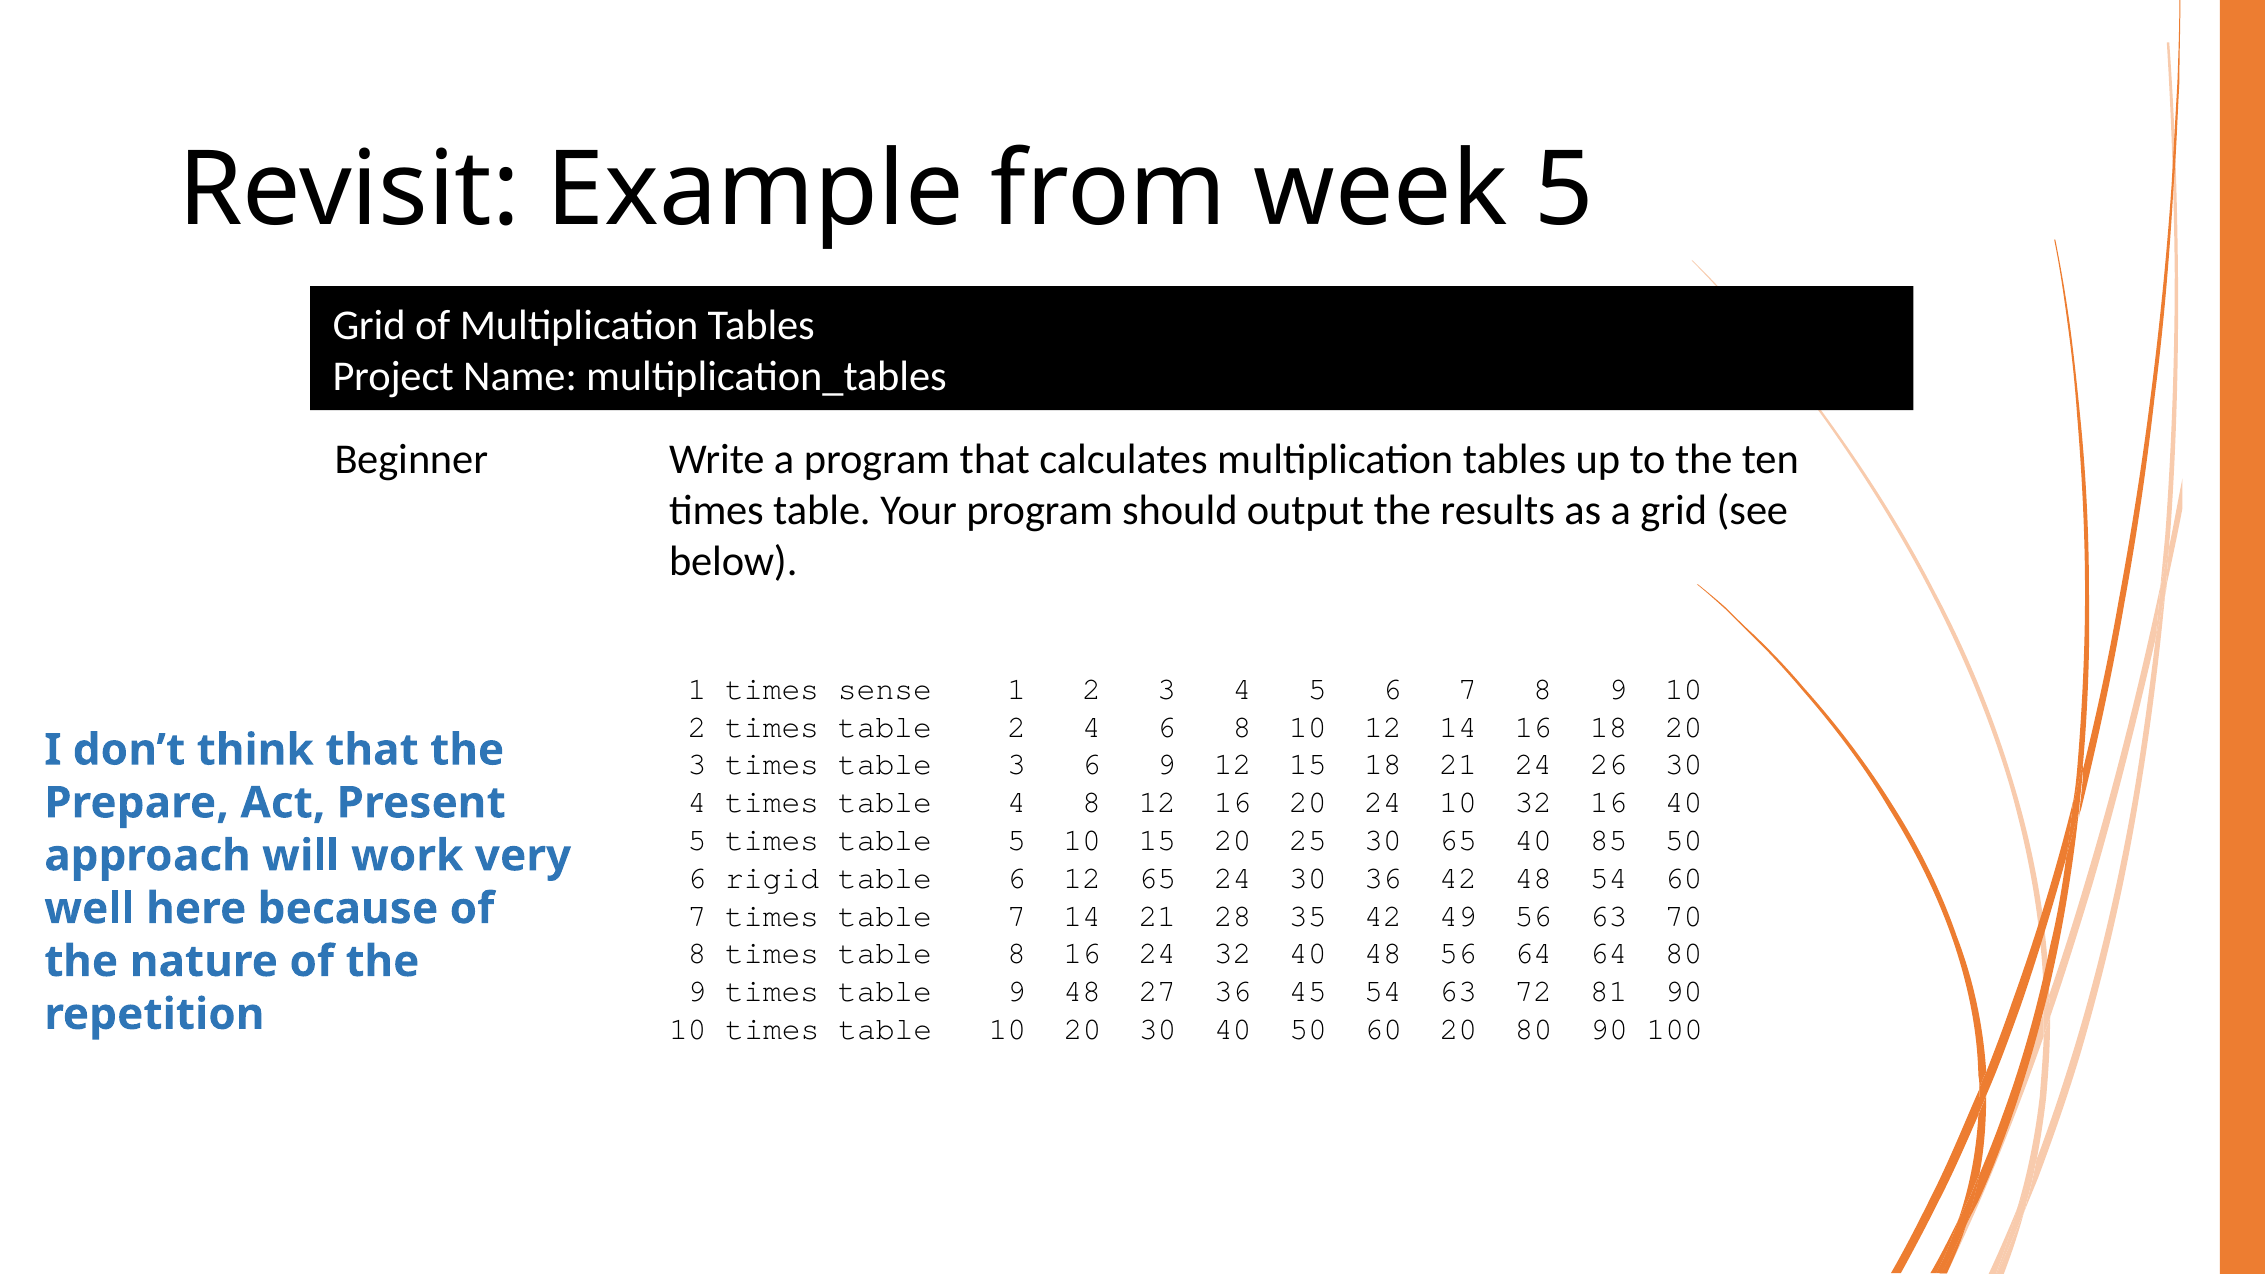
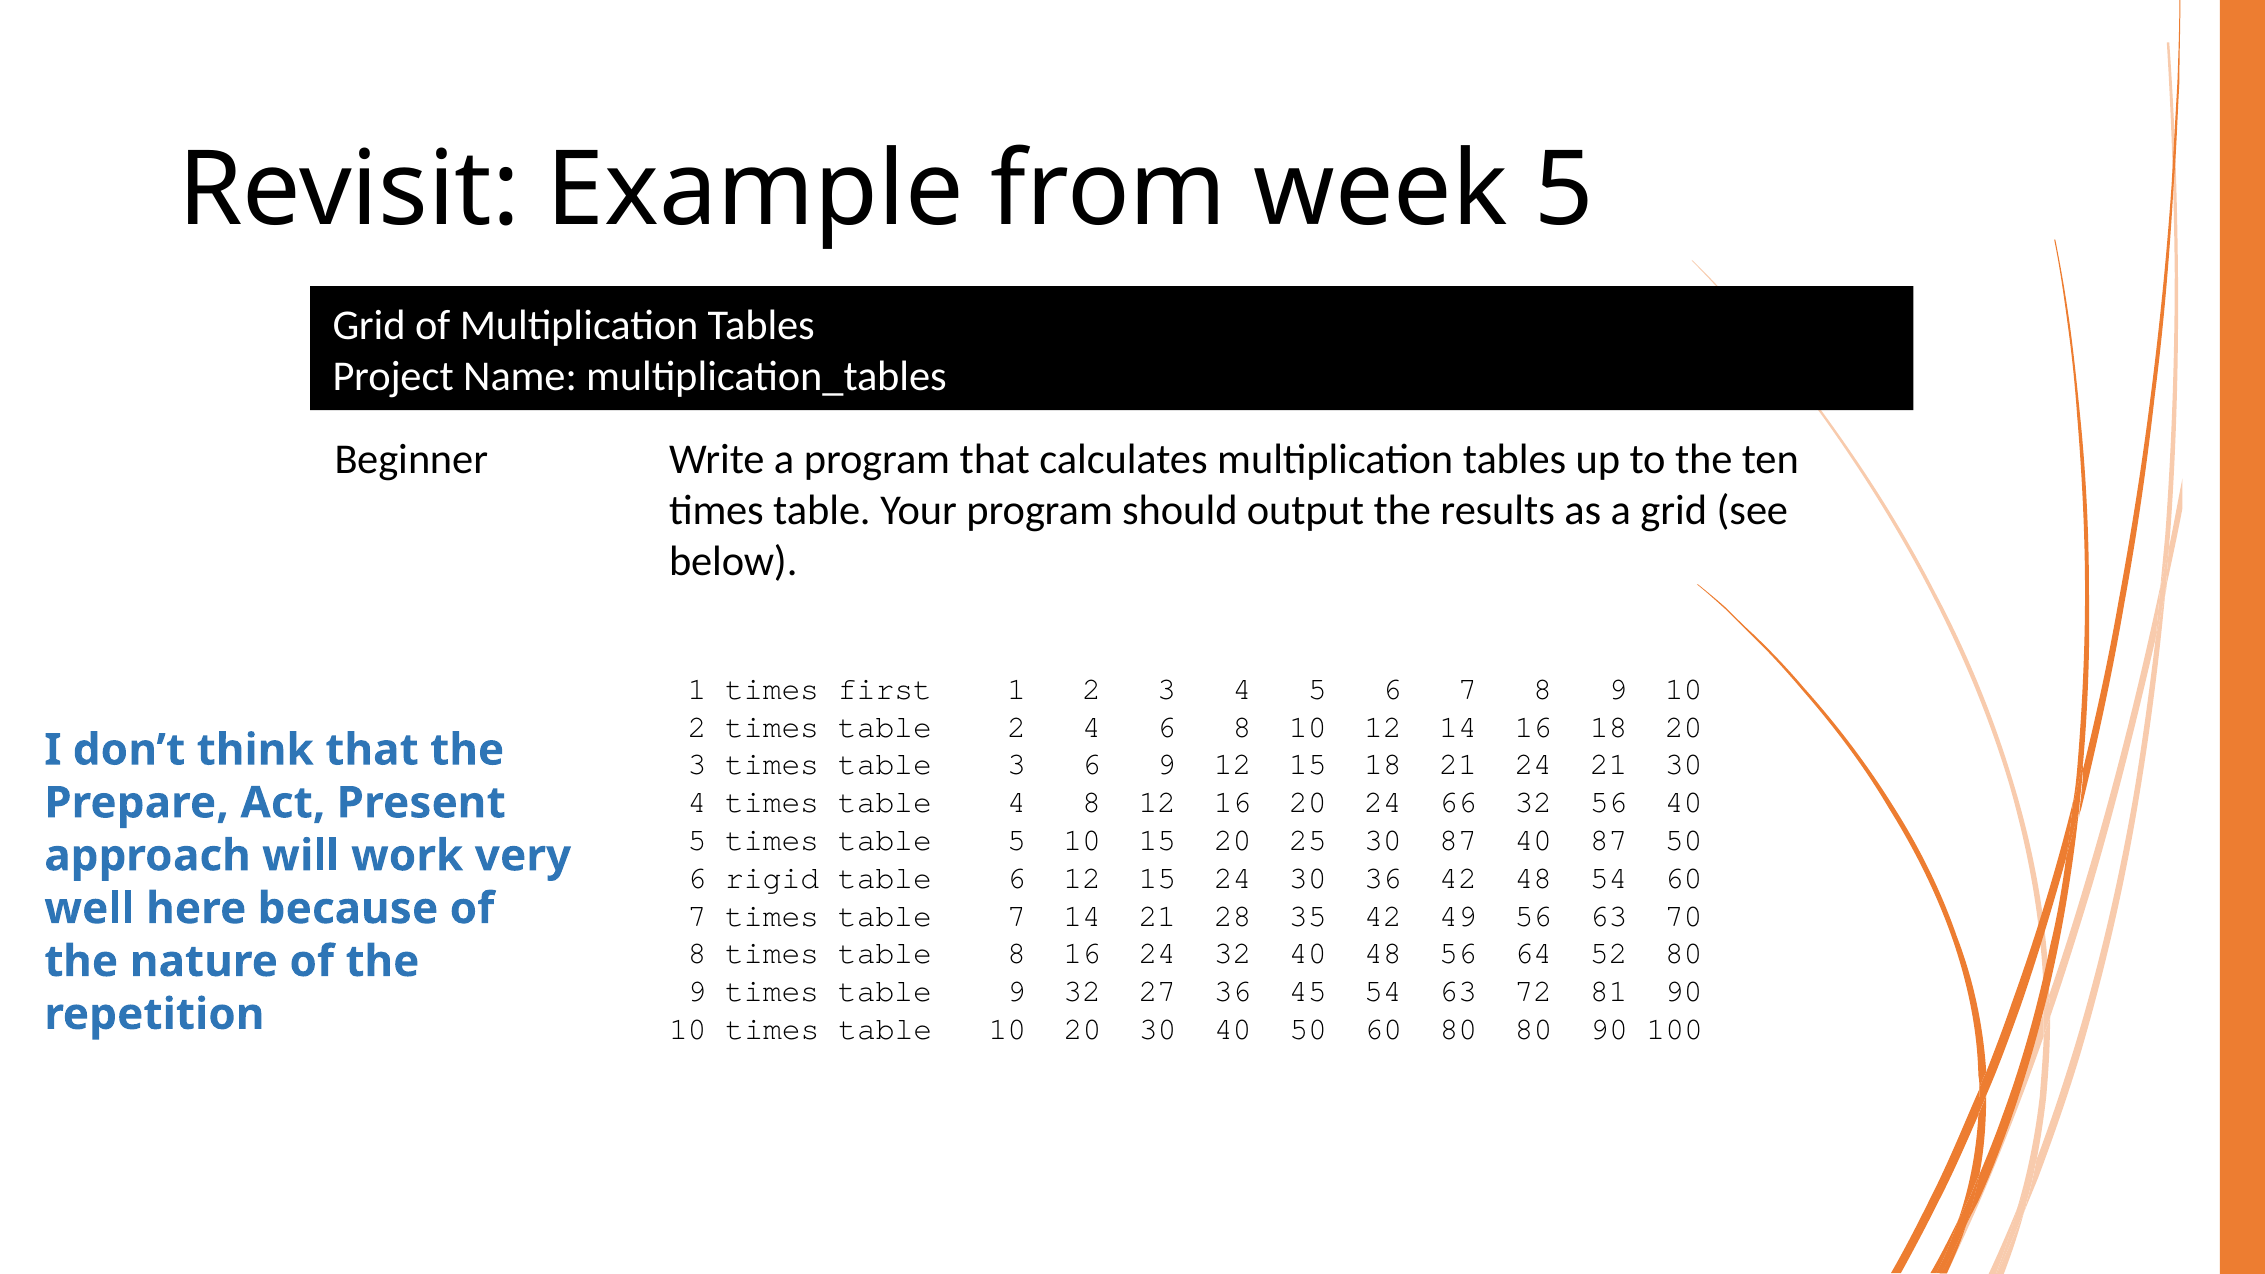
sense: sense -> first
24 26: 26 -> 21
24 10: 10 -> 66
32 16: 16 -> 56
30 65: 65 -> 87
40 85: 85 -> 87
6 12 65: 65 -> 15
64 64: 64 -> 52
9 48: 48 -> 32
60 20: 20 -> 80
